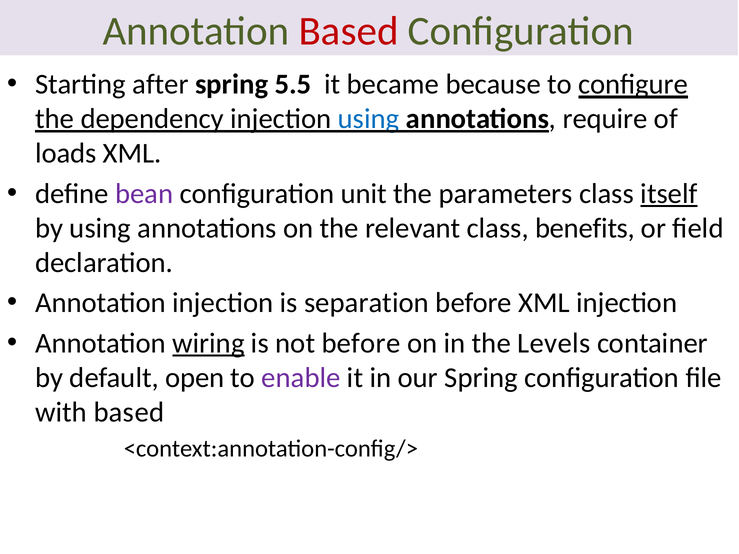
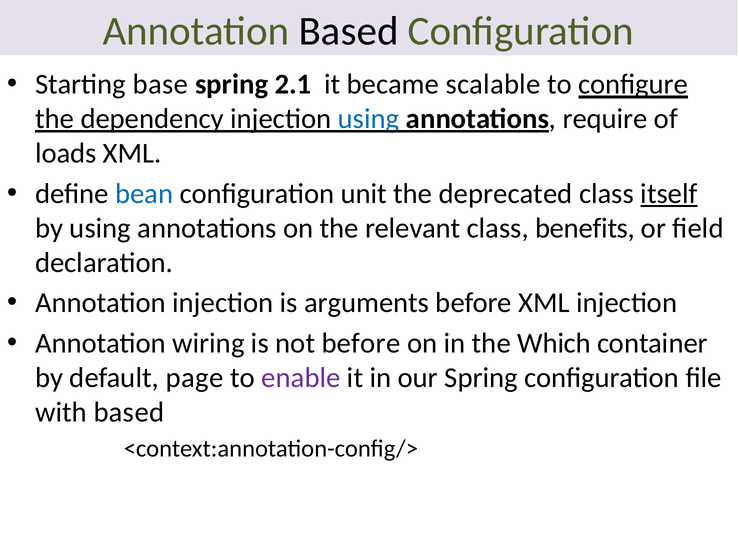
Based at (349, 31) colour: red -> black
after: after -> base
5.5: 5.5 -> 2.1
because: because -> scalable
bean colour: purple -> blue
parameters: parameters -> deprecated
separation: separation -> arguments
wiring underline: present -> none
Levels: Levels -> Which
open: open -> page
